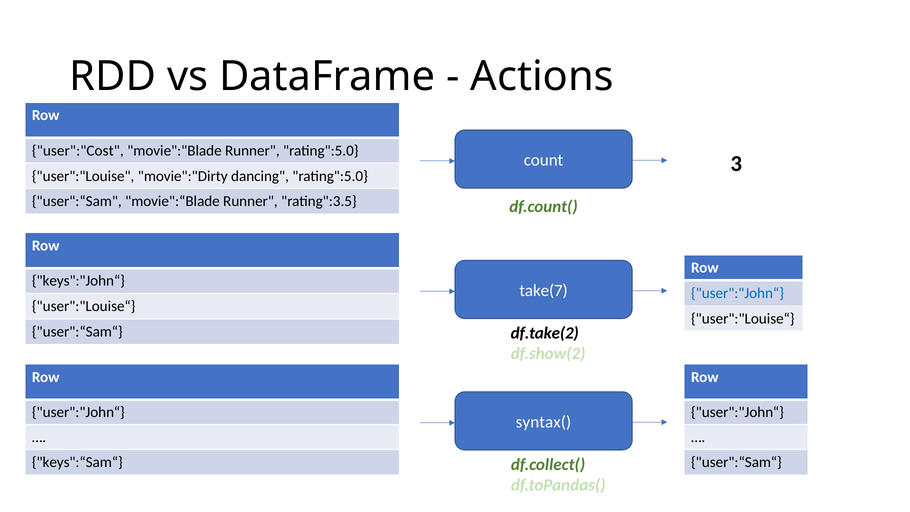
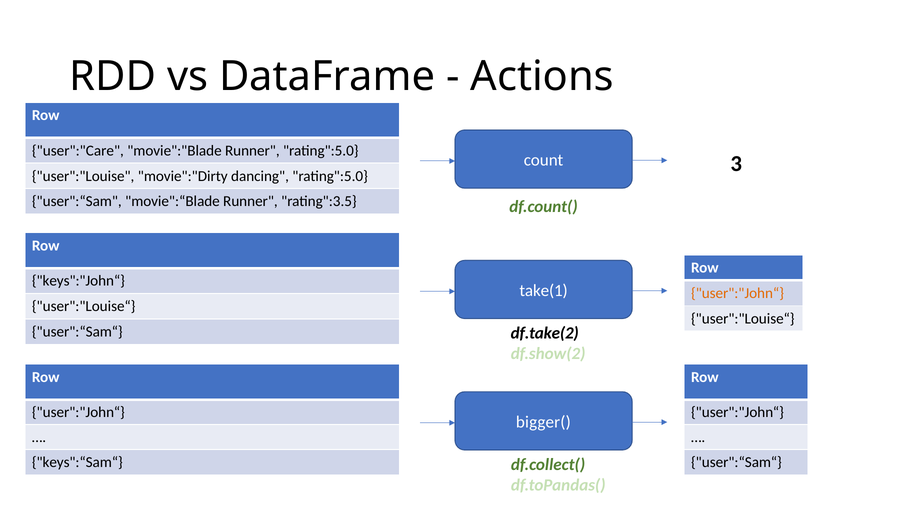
user":"Cost: user":"Cost -> user":"Care
take(7: take(7 -> take(1
user":"John“ at (738, 293) colour: blue -> orange
syntax(: syntax( -> bigger(
